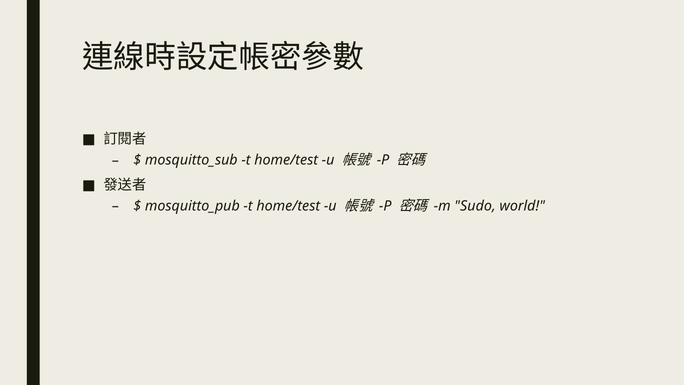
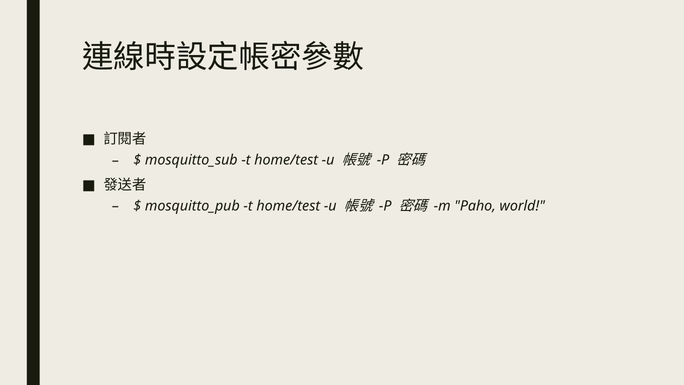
Sudo: Sudo -> Paho
